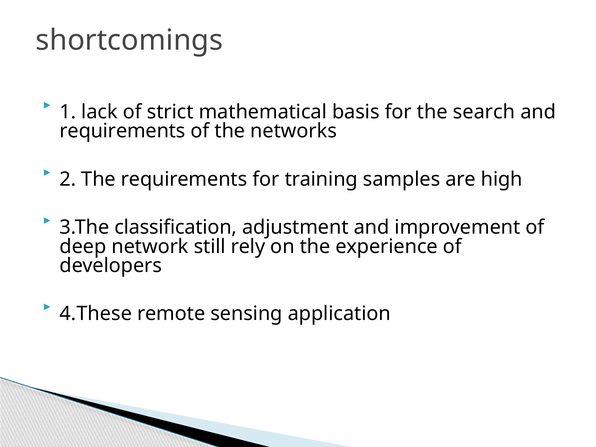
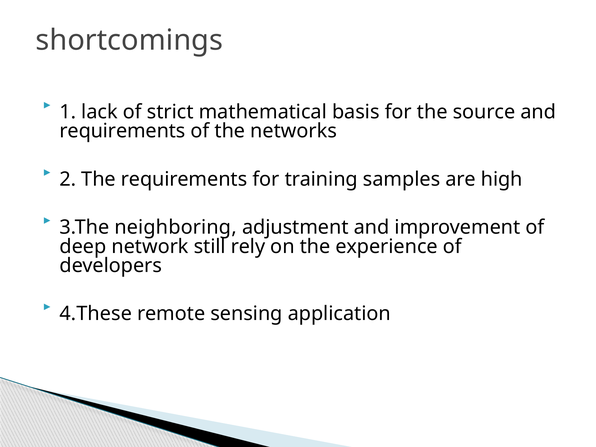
search: search -> source
classification: classification -> neighboring
